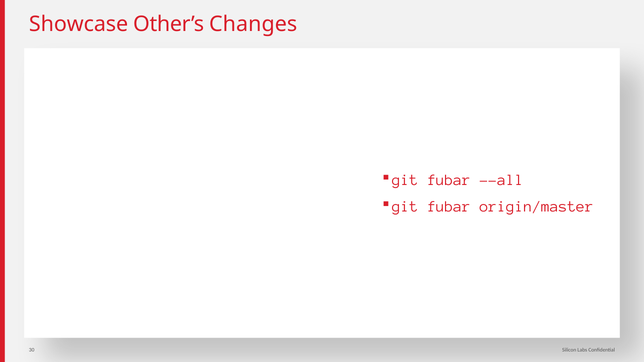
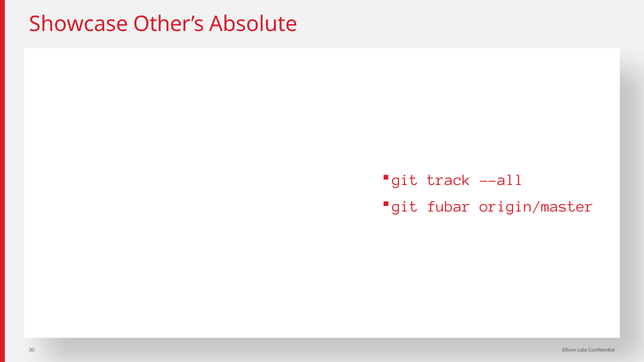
Changes: Changes -> Absolute
fubar at (449, 180): fubar -> track
